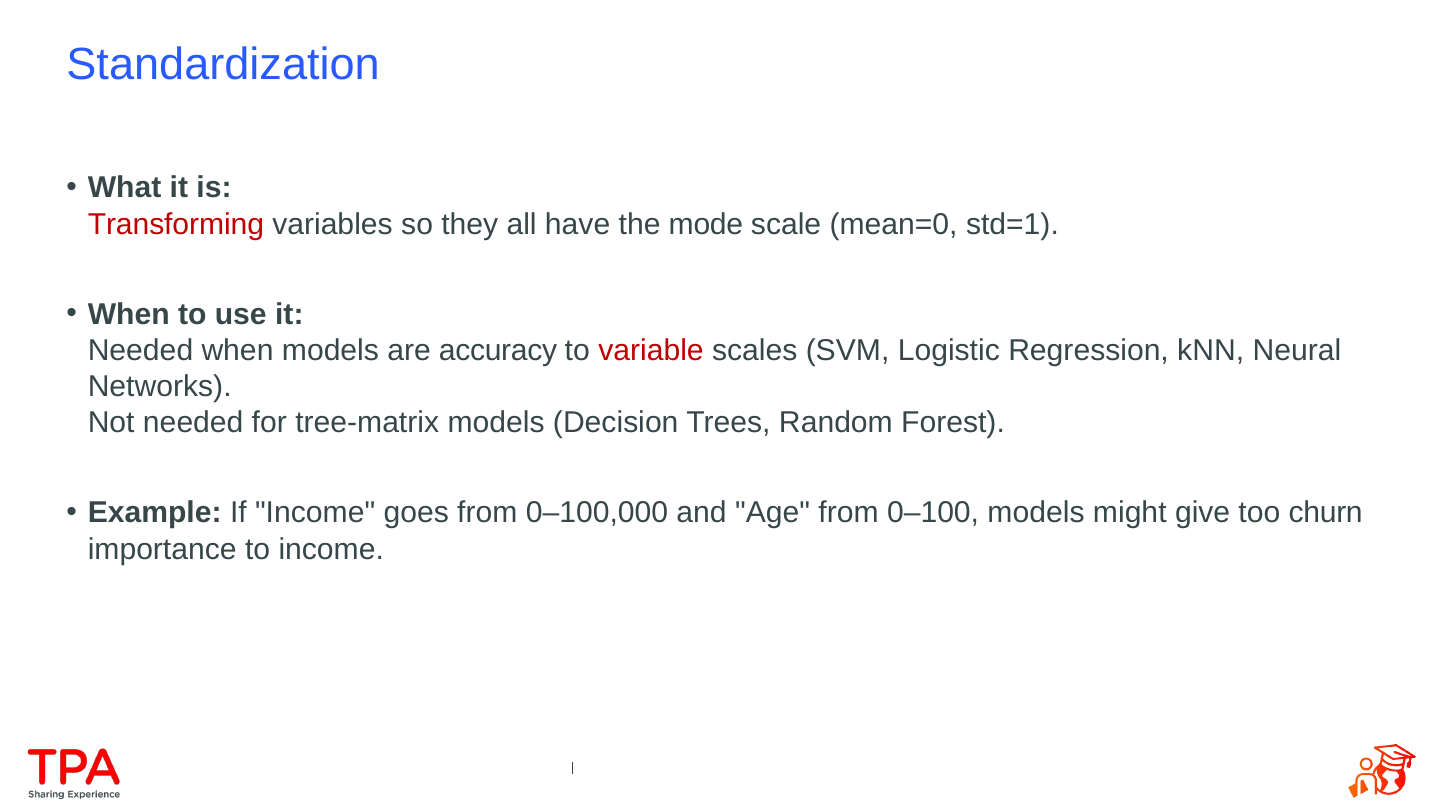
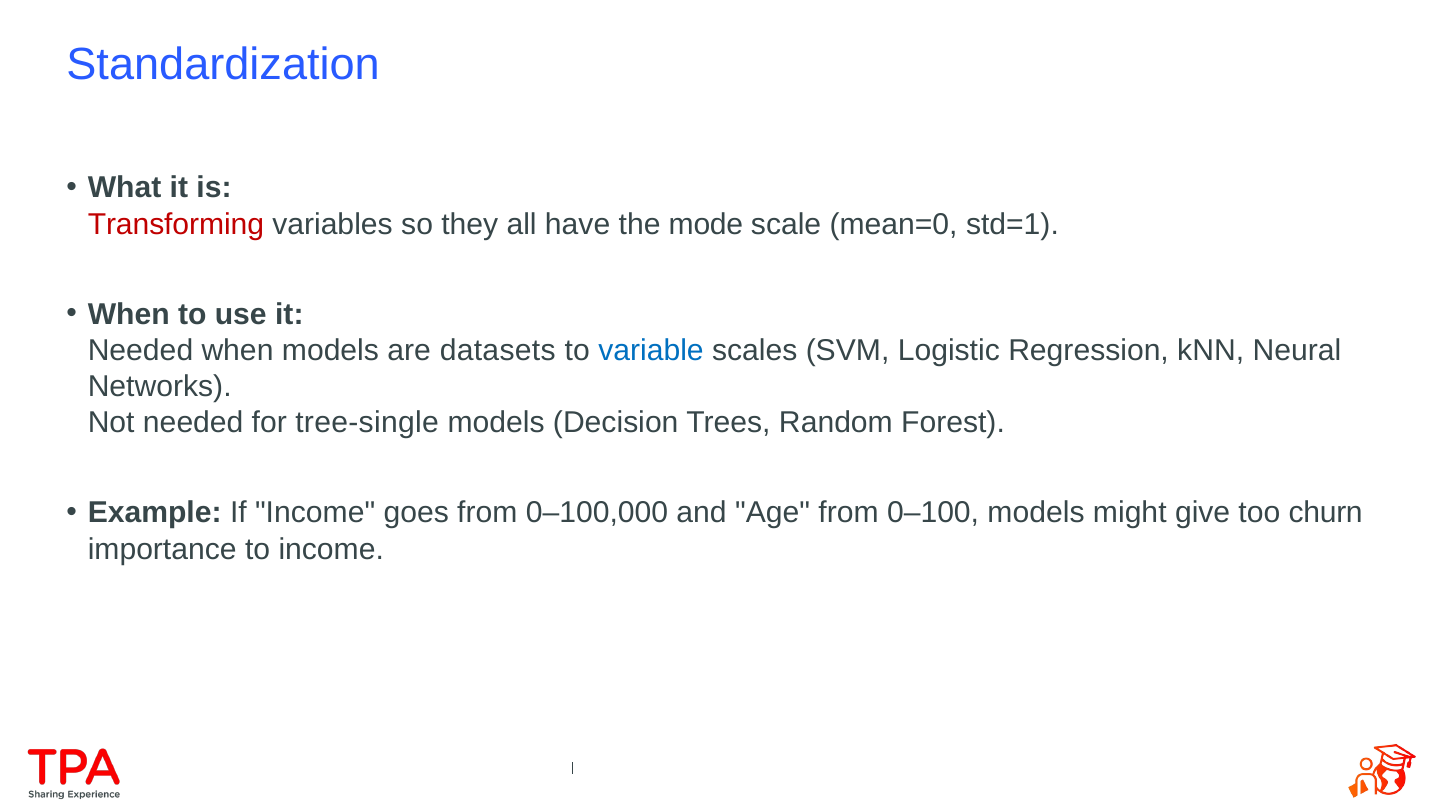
accuracy: accuracy -> datasets
variable colour: red -> blue
tree-matrix: tree-matrix -> tree-single
